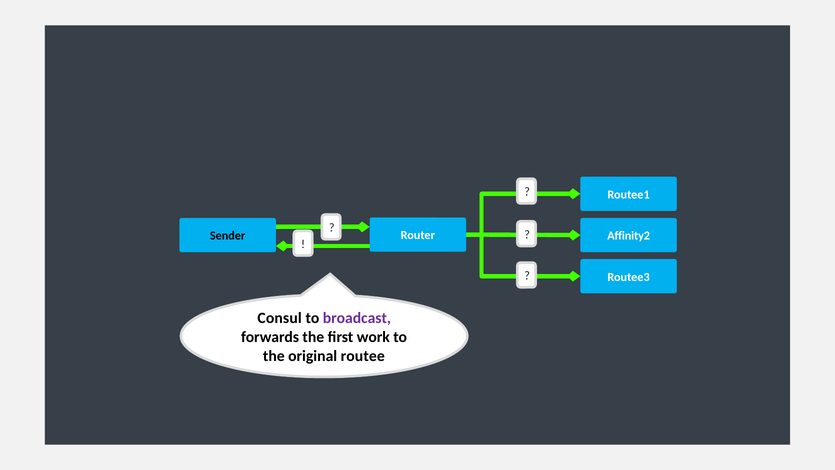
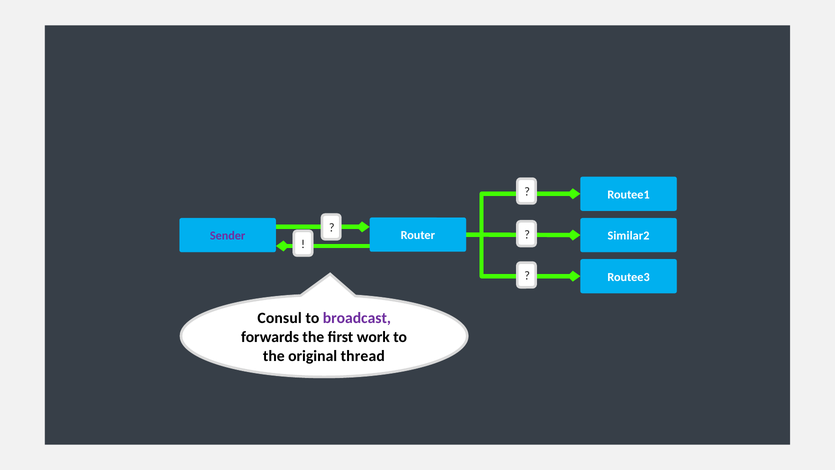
Sender colour: black -> purple
Affinity2: Affinity2 -> Similar2
routee: routee -> thread
